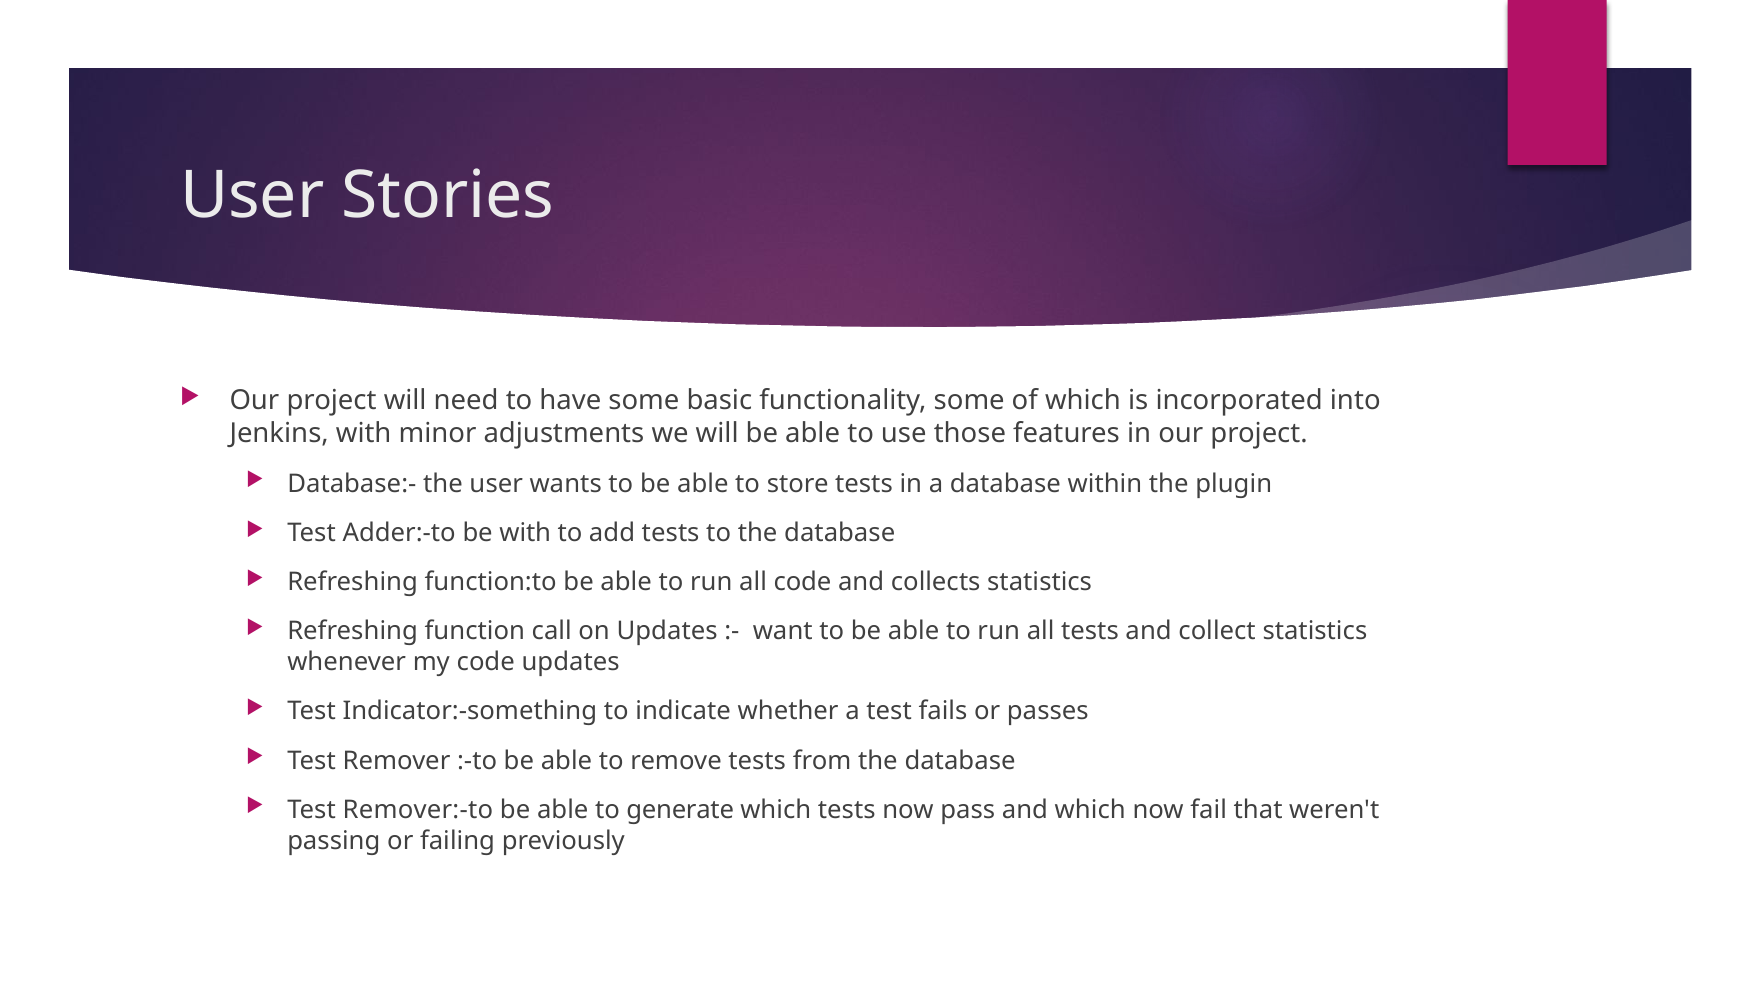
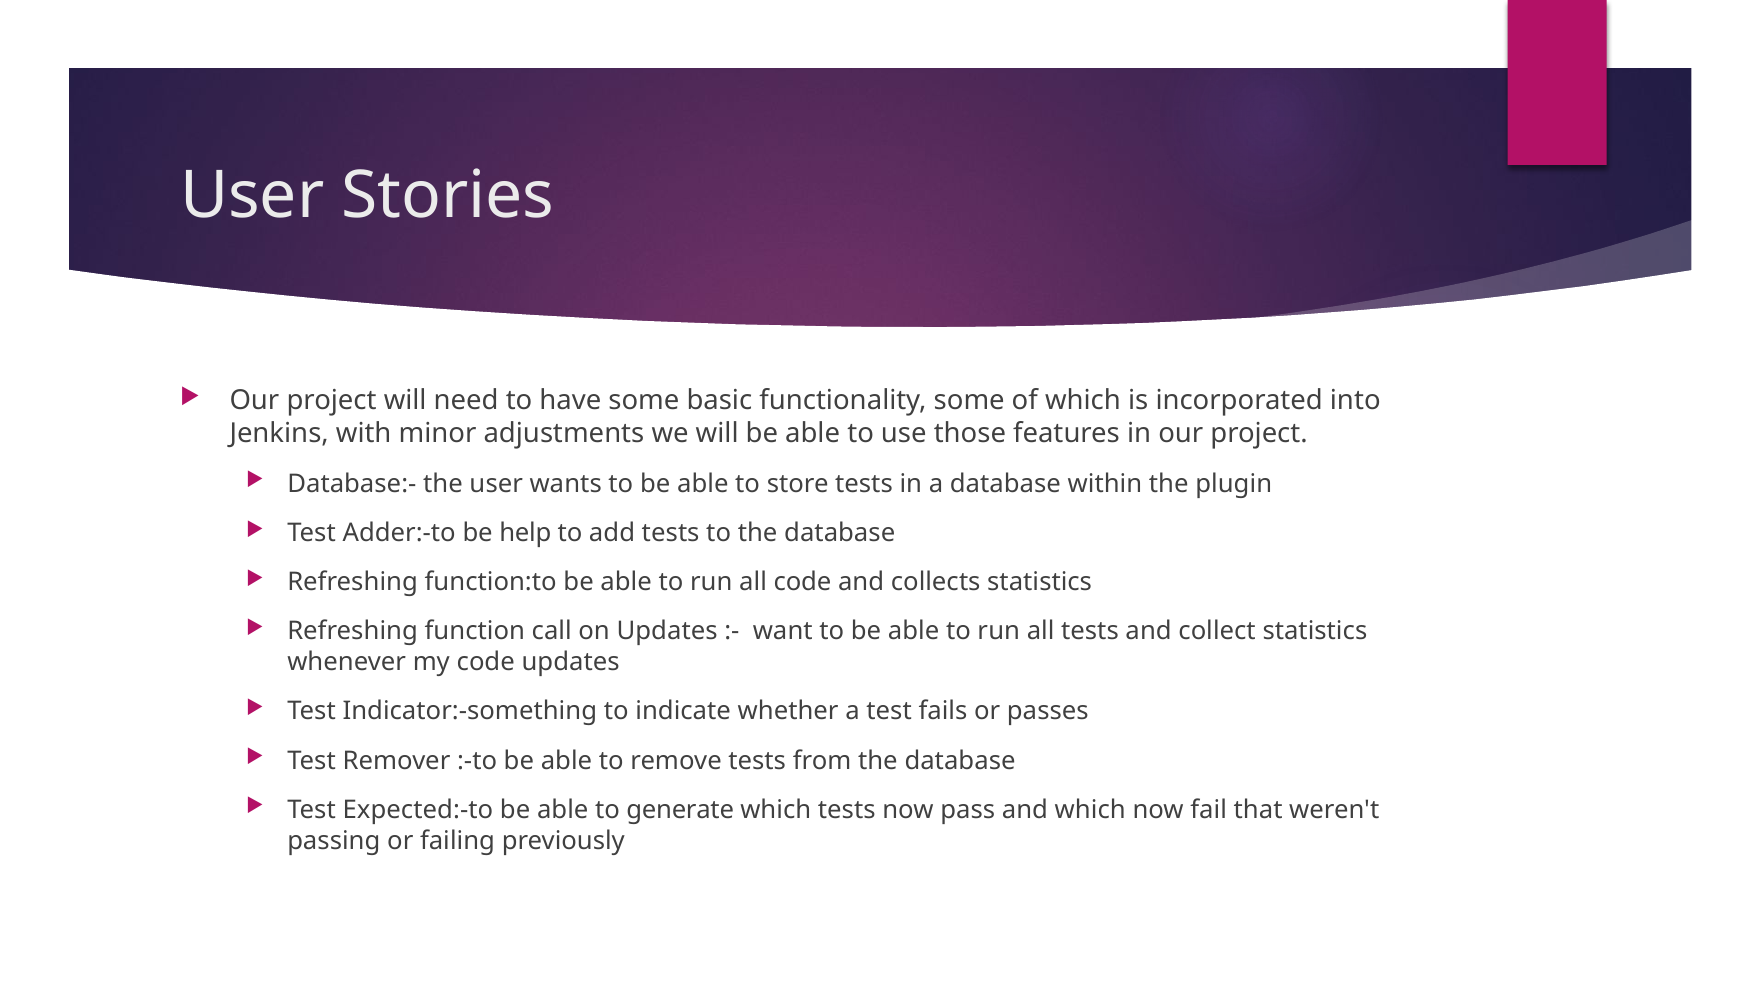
be with: with -> help
Remover:-to: Remover:-to -> Expected:-to
